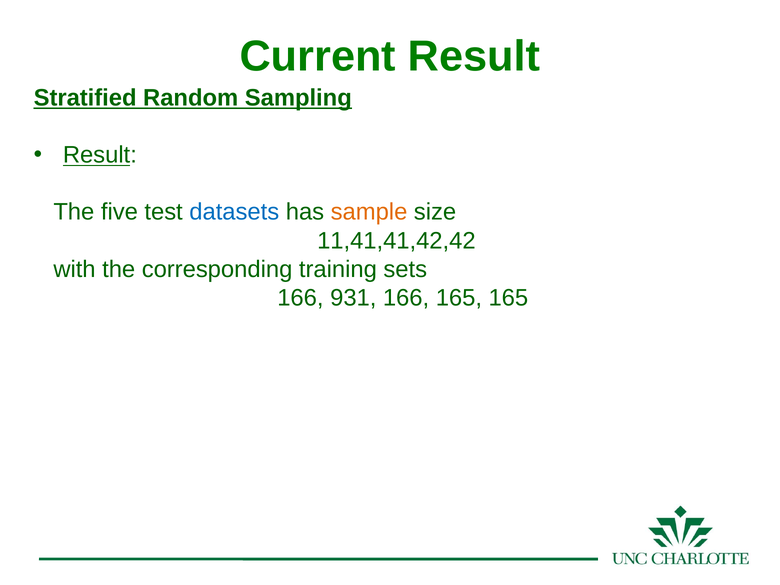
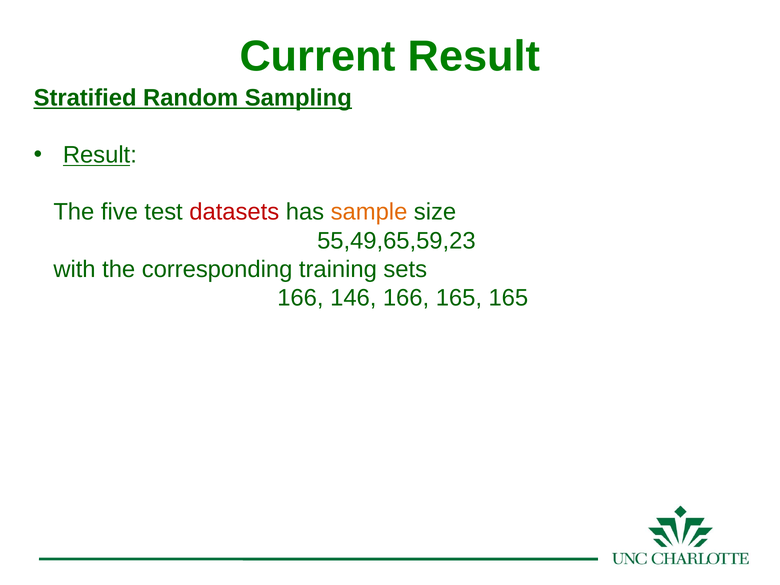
datasets colour: blue -> red
11,41,41,42,42: 11,41,41,42,42 -> 55,49,65,59,23
931: 931 -> 146
